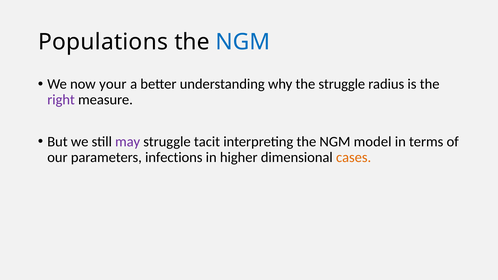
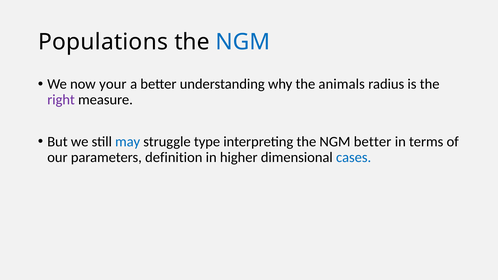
the struggle: struggle -> animals
may colour: purple -> blue
tacit: tacit -> type
NGM model: model -> better
infections: infections -> definition
cases colour: orange -> blue
